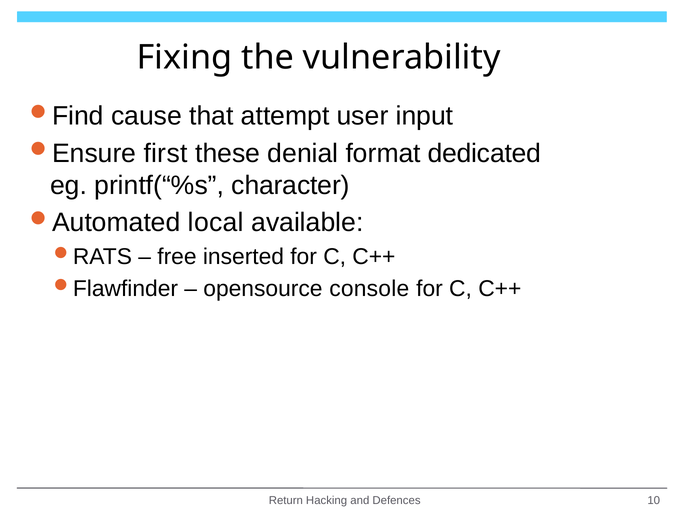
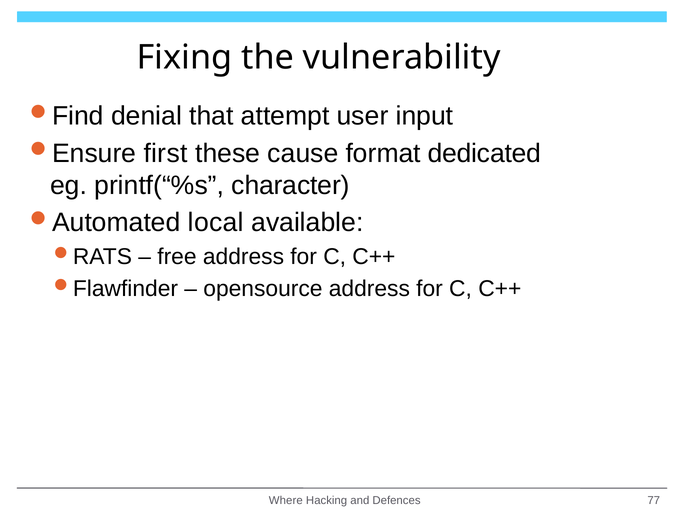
cause: cause -> denial
denial: denial -> cause
free inserted: inserted -> address
opensource console: console -> address
Return: Return -> Where
10: 10 -> 77
